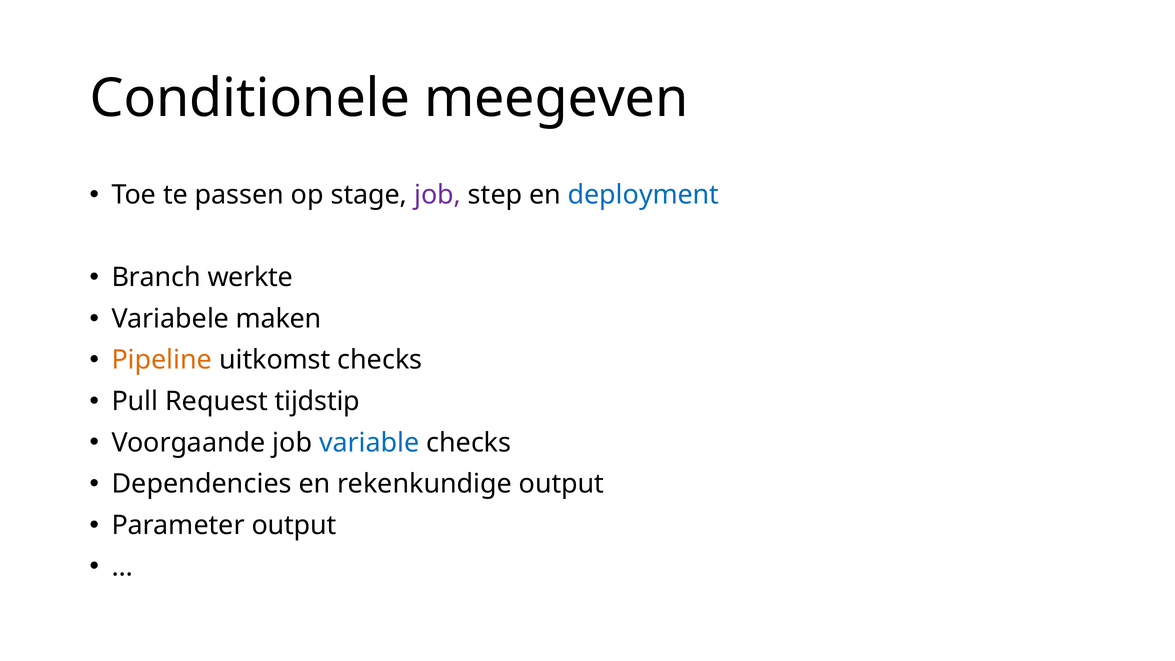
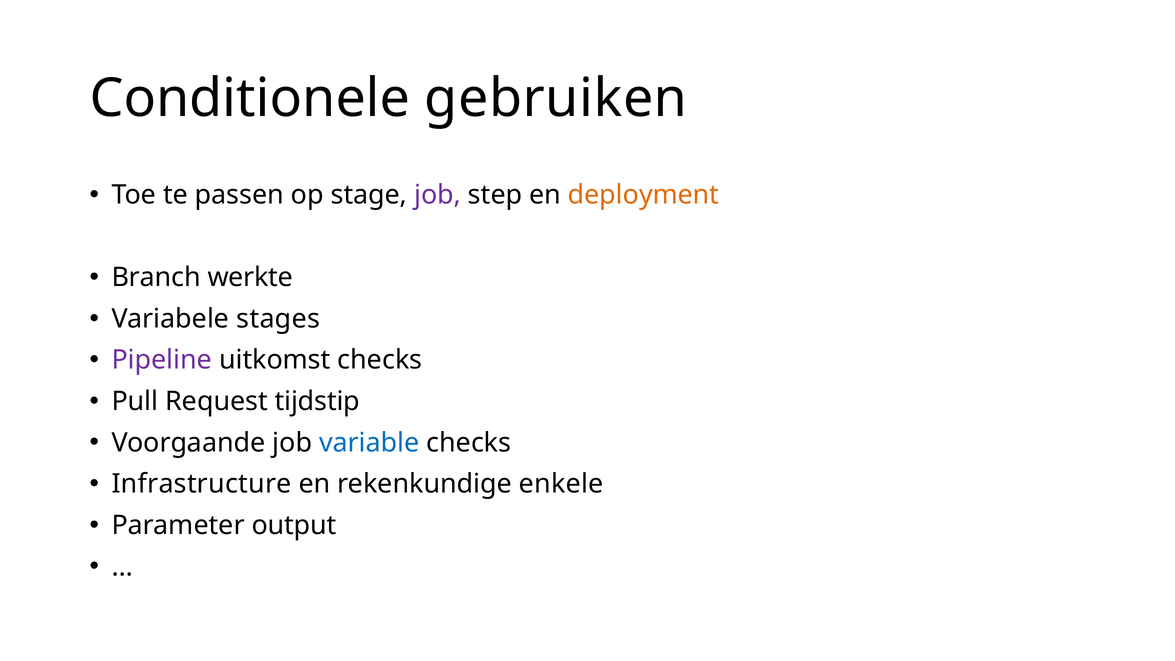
meegeven: meegeven -> gebruiken
deployment colour: blue -> orange
maken: maken -> stages
Pipeline colour: orange -> purple
Dependencies: Dependencies -> Infrastructure
rekenkundige output: output -> enkele
